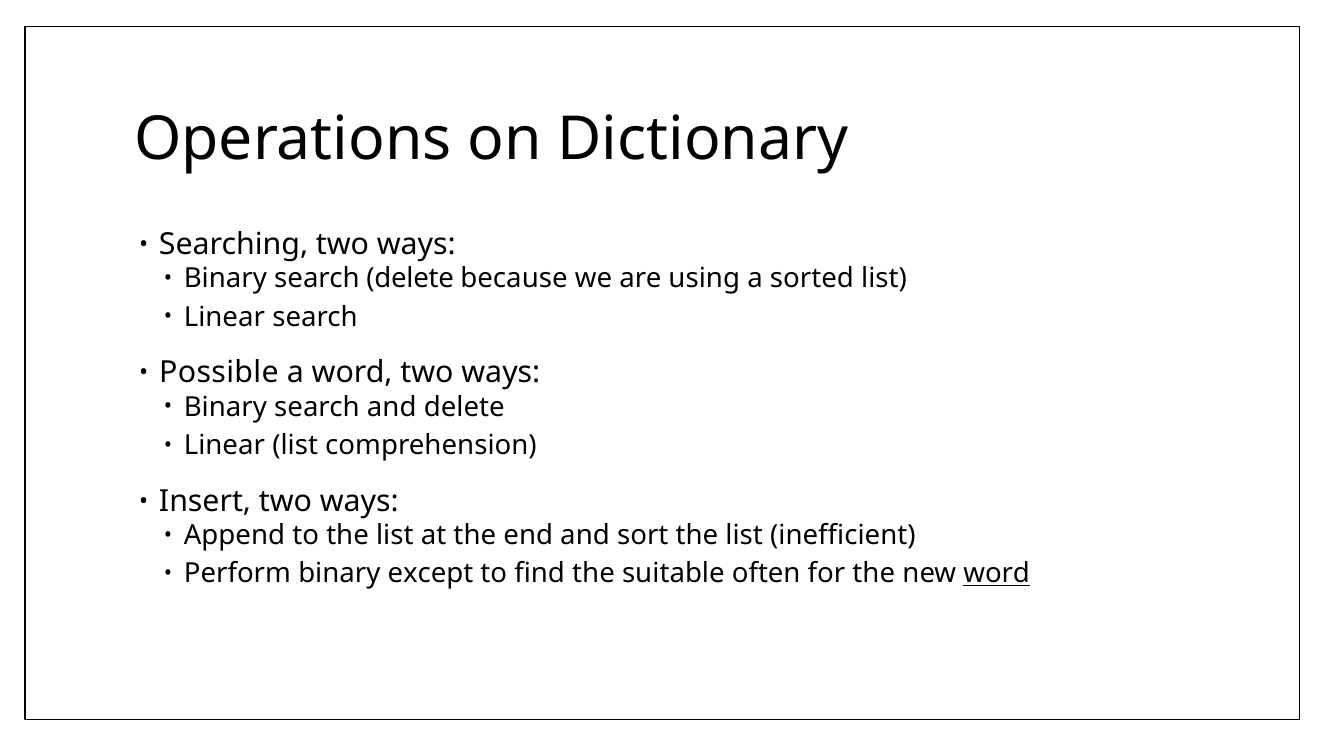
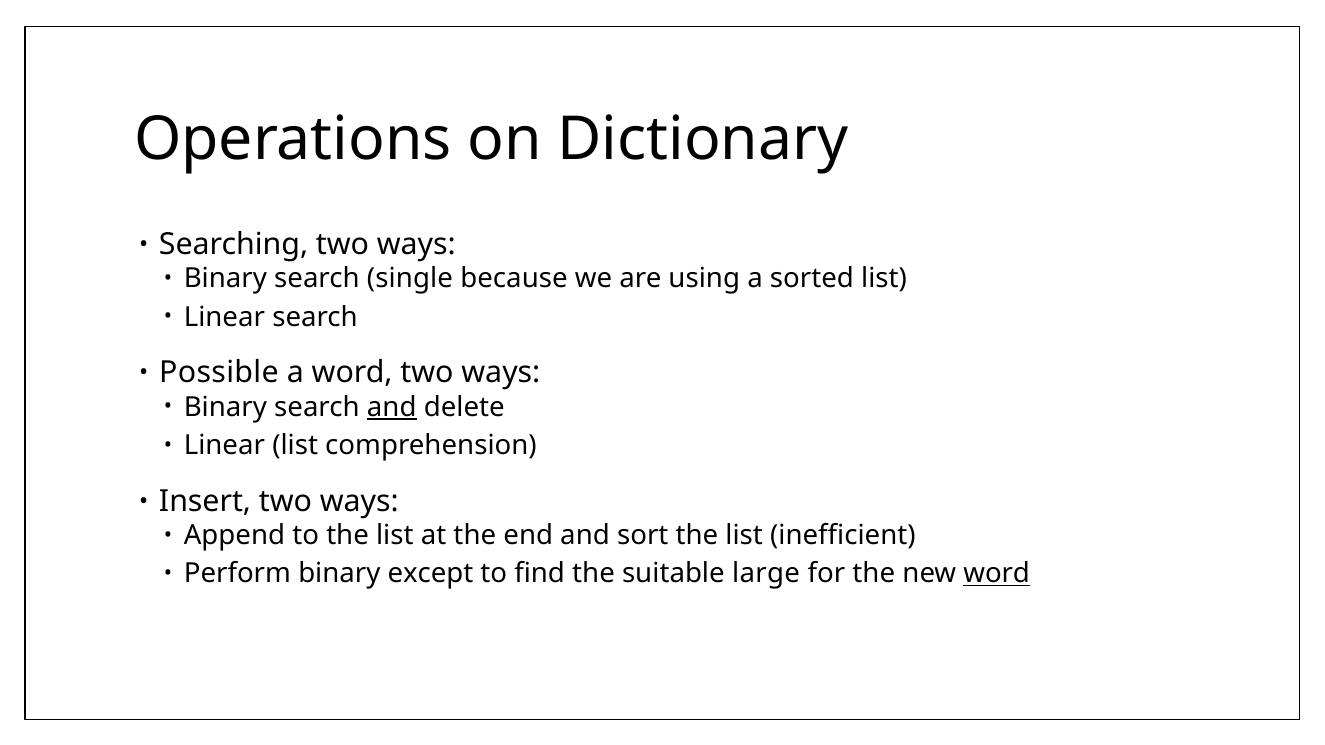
search delete: delete -> single
and at (392, 407) underline: none -> present
often: often -> large
